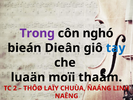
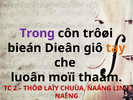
nghó: nghó -> trôøi
tay colour: blue -> orange
luaän: luaän -> luoân
